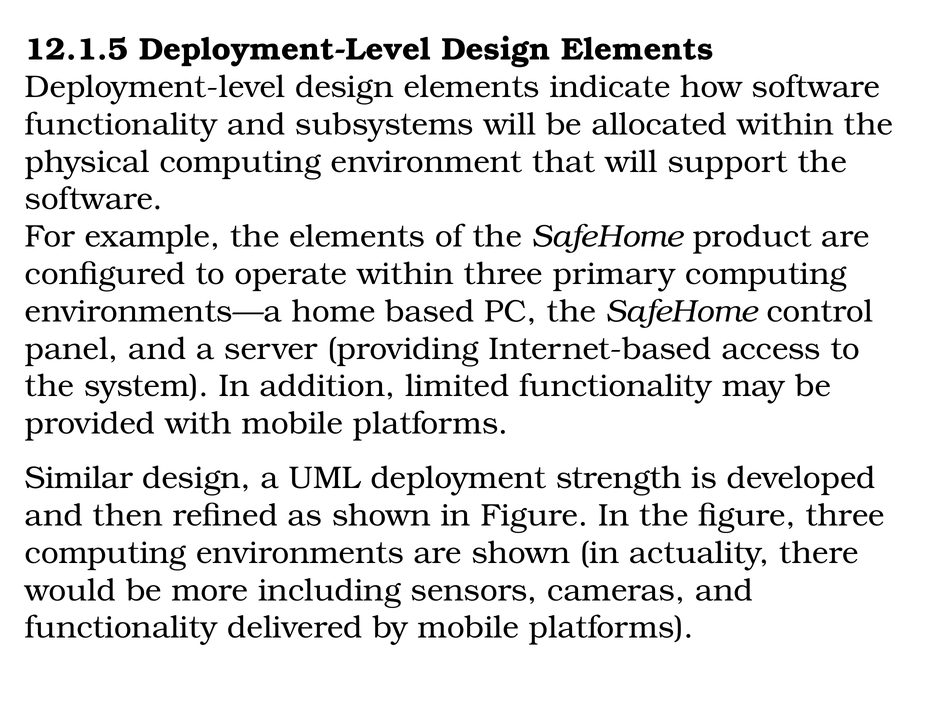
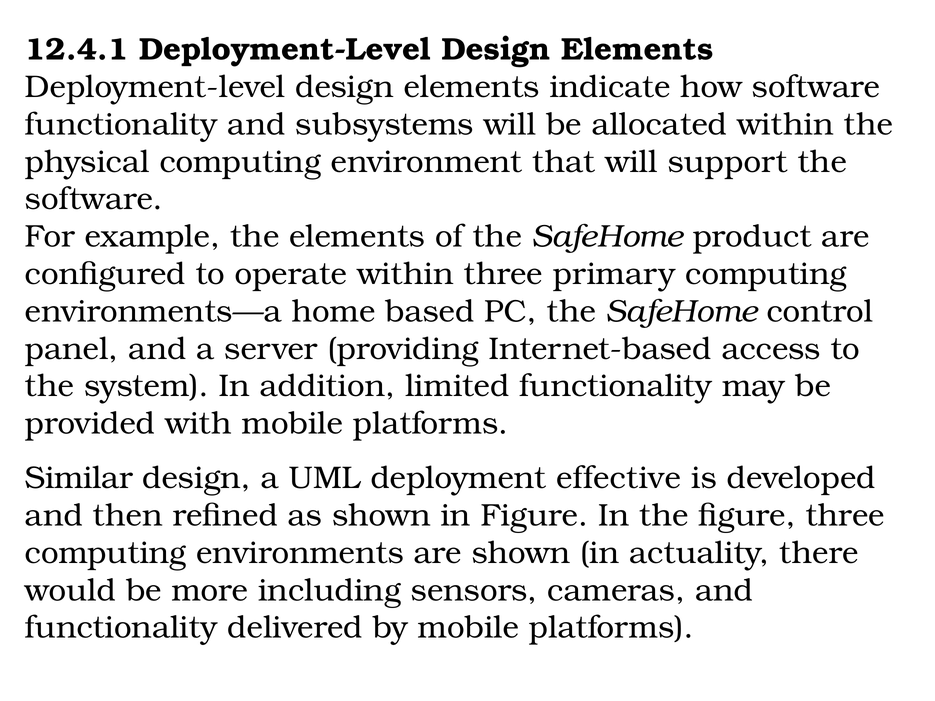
12.1.5: 12.1.5 -> 12.4.1
strength: strength -> effective
